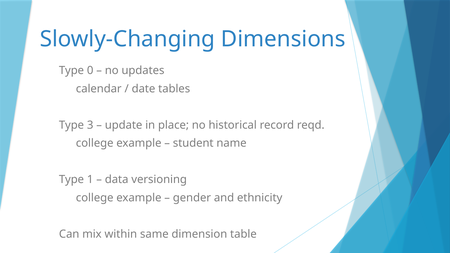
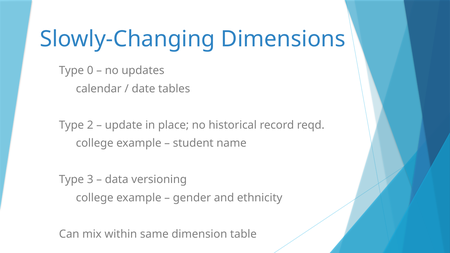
3: 3 -> 2
1: 1 -> 3
